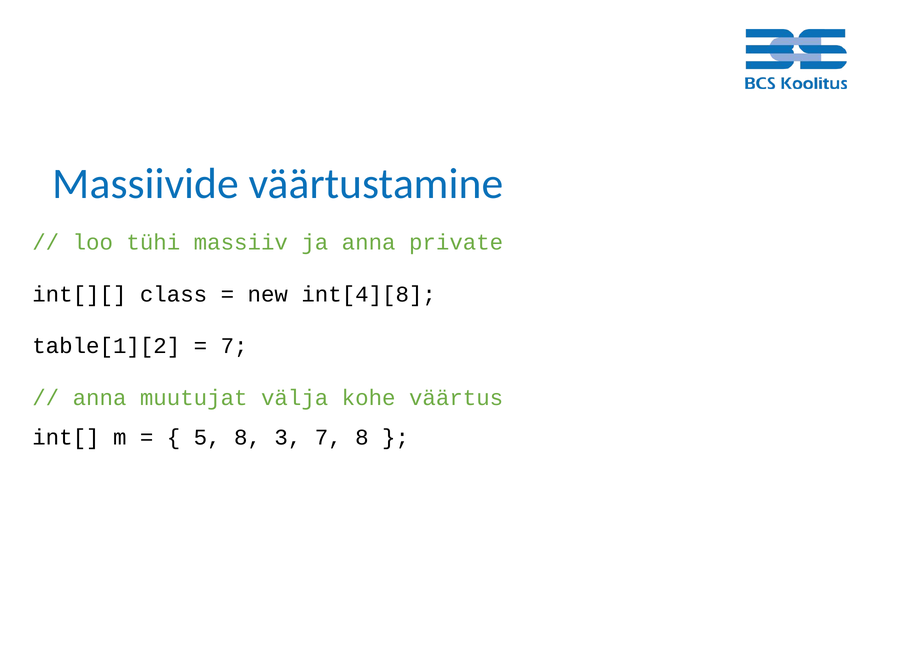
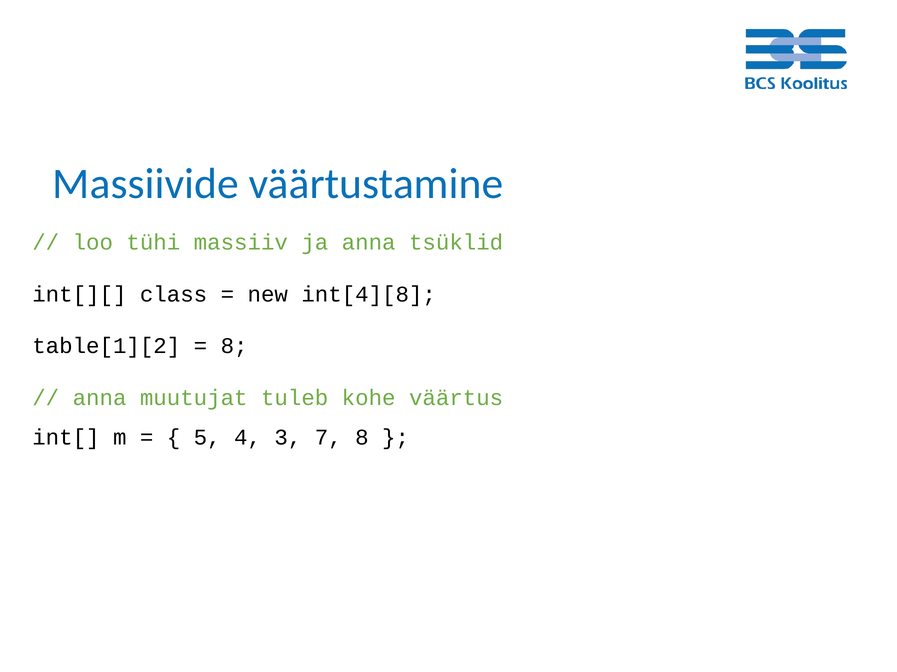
private: private -> tsüklid
7 at (234, 346): 7 -> 8
välja: välja -> tuleb
5 8: 8 -> 4
